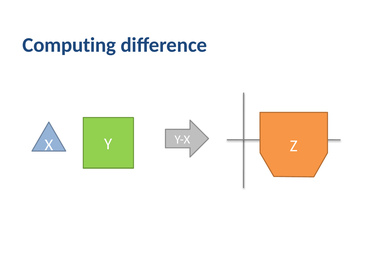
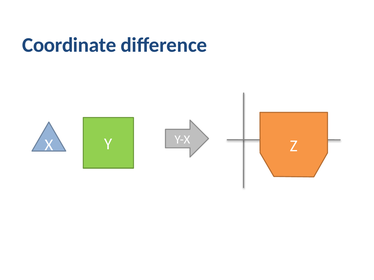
Computing: Computing -> Coordinate
